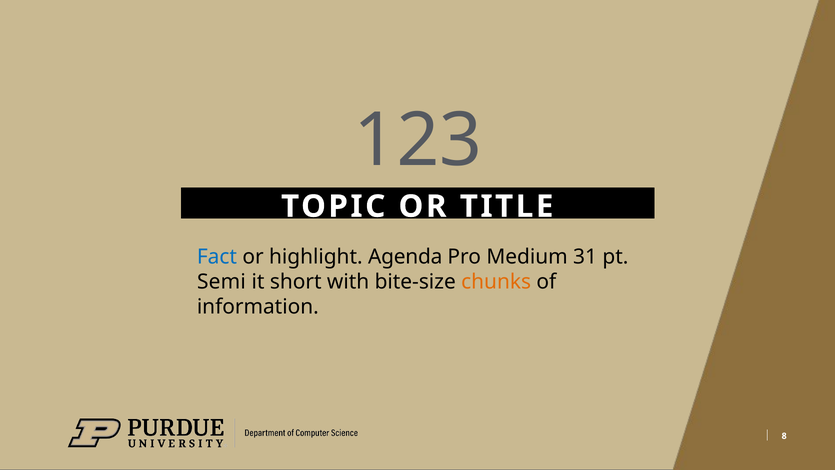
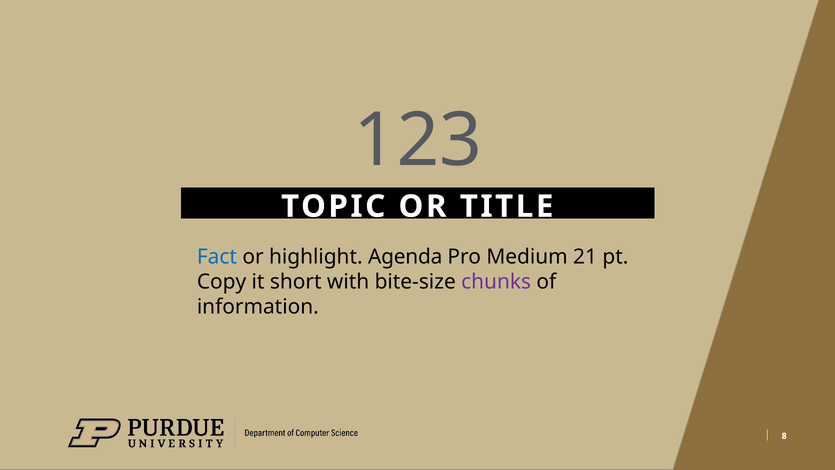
31: 31 -> 21
Semi: Semi -> Copy
chunks colour: orange -> purple
